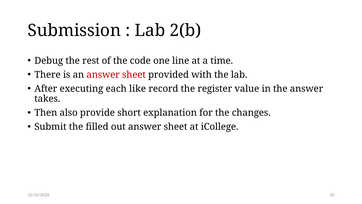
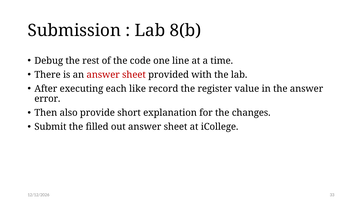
2(b: 2(b -> 8(b
takes: takes -> error
